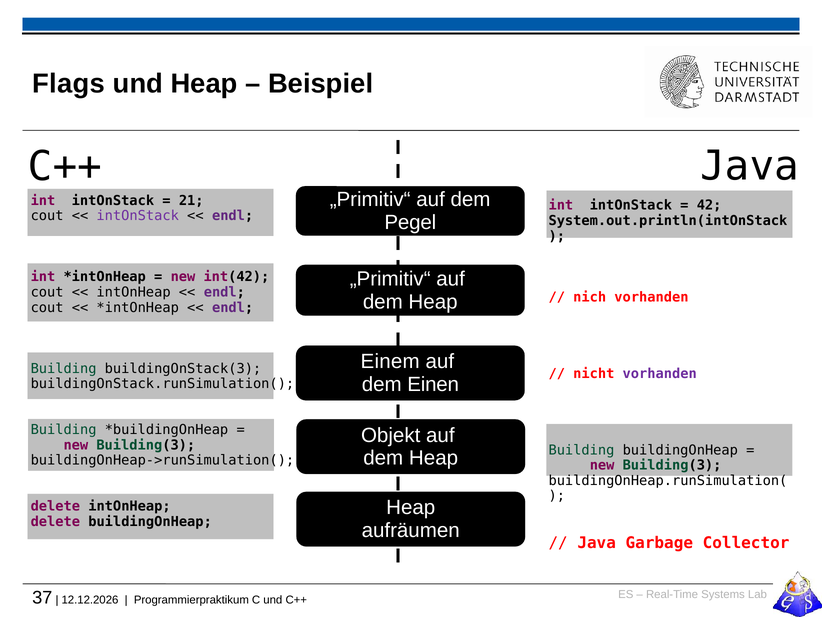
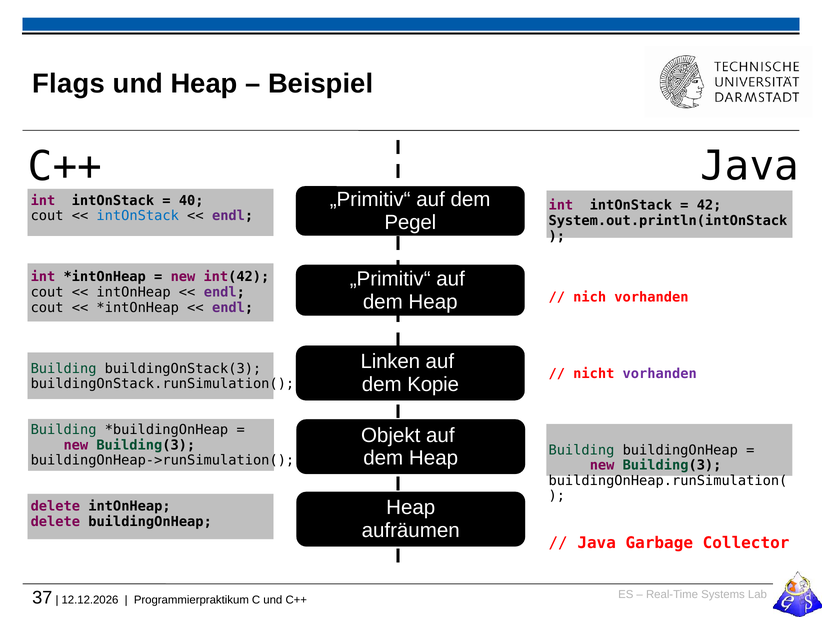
21: 21 -> 40
intOnStack at (138, 216) colour: purple -> blue
Einem: Einem -> Linken
Einen: Einen -> Kopie
